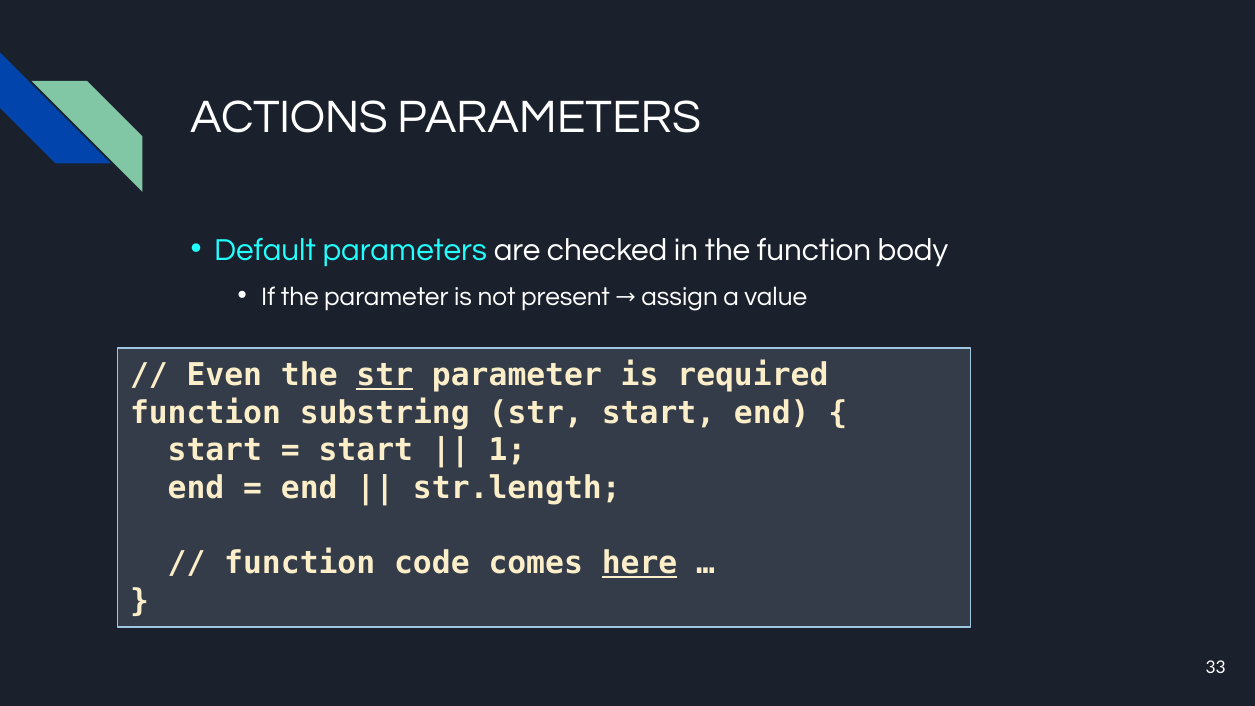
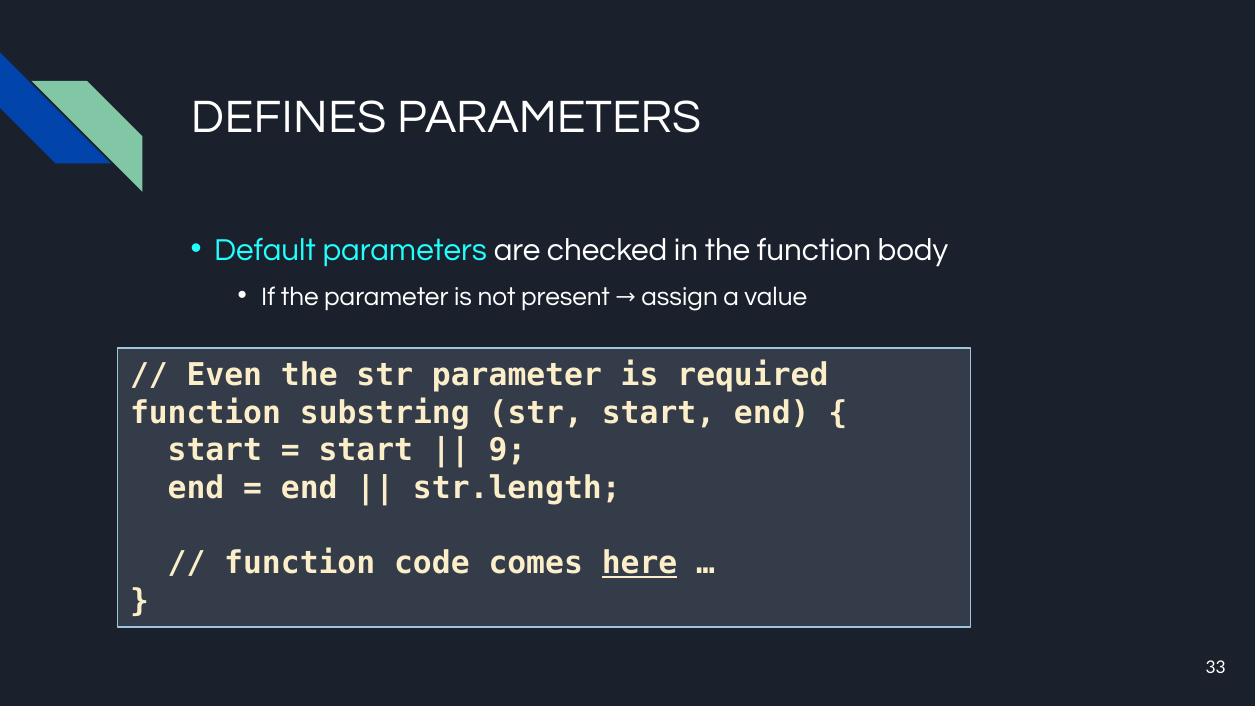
ACTIONS: ACTIONS -> DEFINES
str at (385, 375) underline: present -> none
1: 1 -> 9
